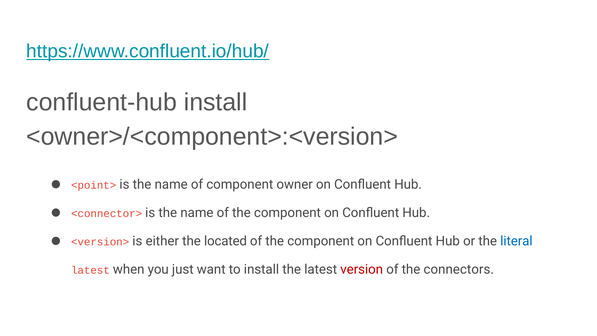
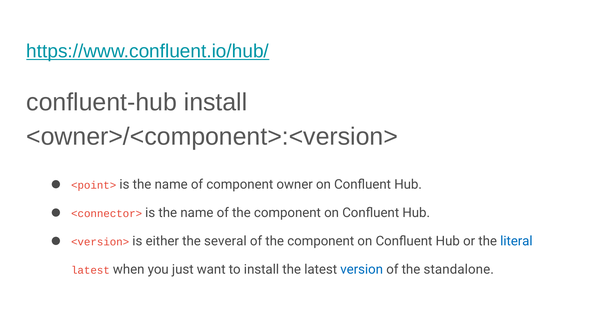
located: located -> several
version colour: red -> blue
connectors: connectors -> standalone
